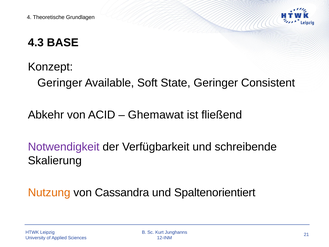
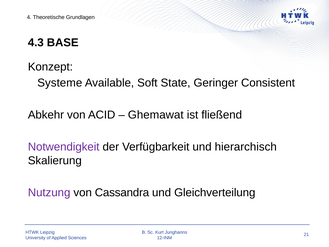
Geringer at (60, 83): Geringer -> Systeme
schreibende: schreibende -> hierarchisch
Nutzung colour: orange -> purple
Spaltenorientiert: Spaltenorientiert -> Gleichverteilung
